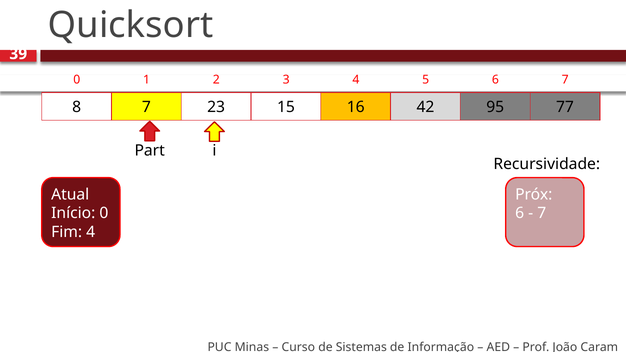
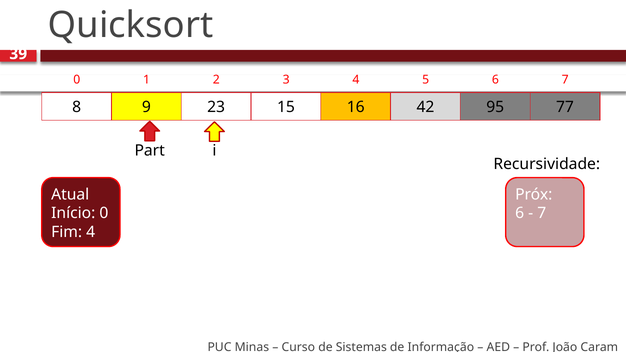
8 7: 7 -> 9
